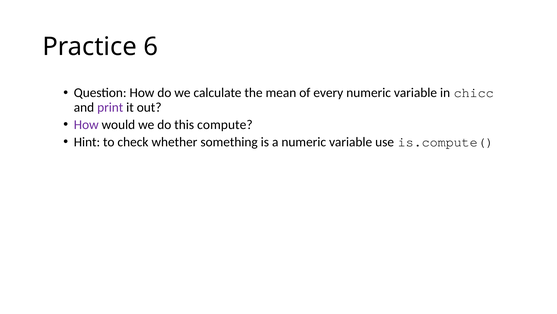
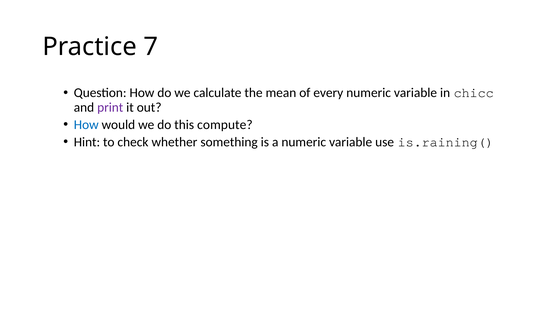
6: 6 -> 7
How at (86, 124) colour: purple -> blue
is.compute(: is.compute( -> is.raining(
